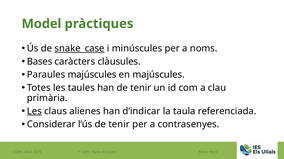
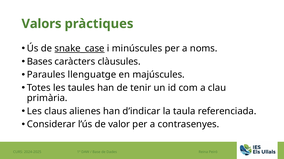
Model: Model -> Valors
Paraules majúscules: majúscules -> llenguatge
Les at (34, 112) underline: present -> none
l’ús de tenir: tenir -> valor
